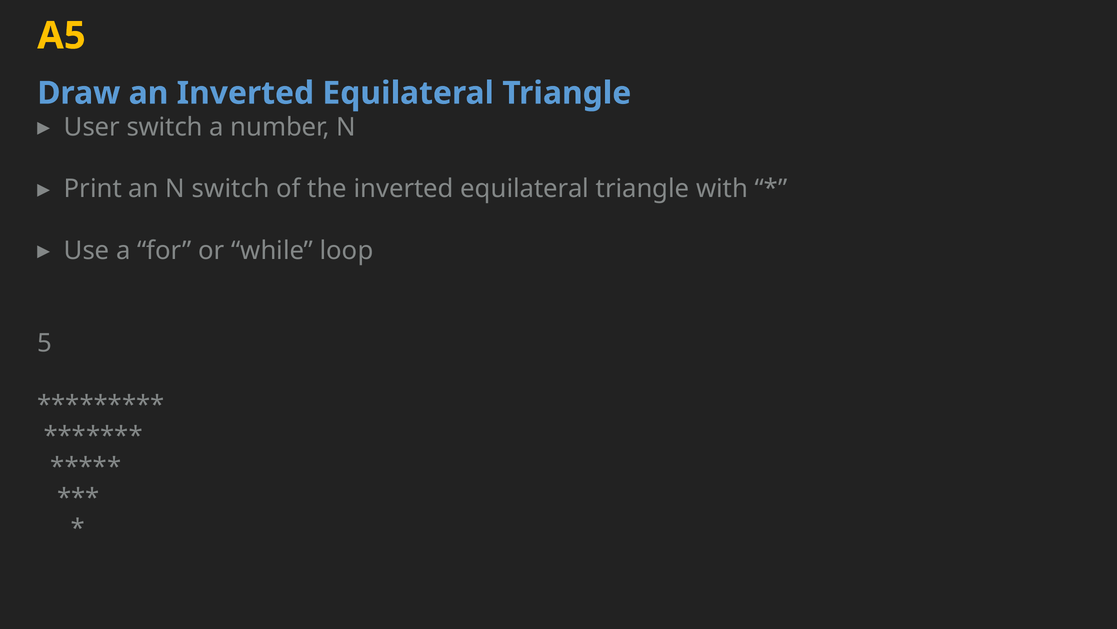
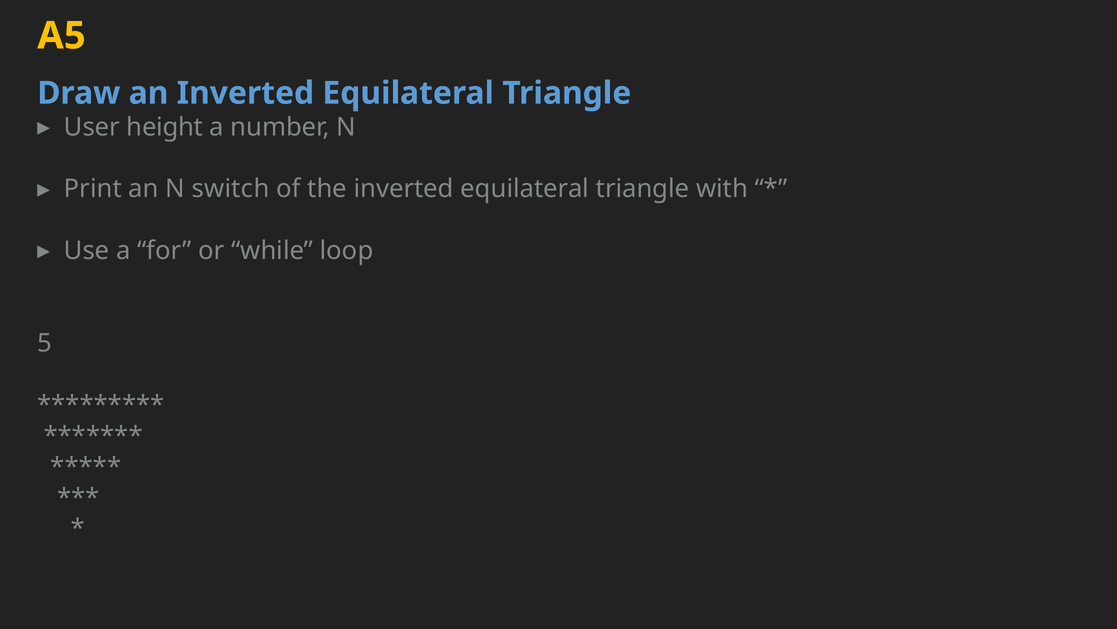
User switch: switch -> height
